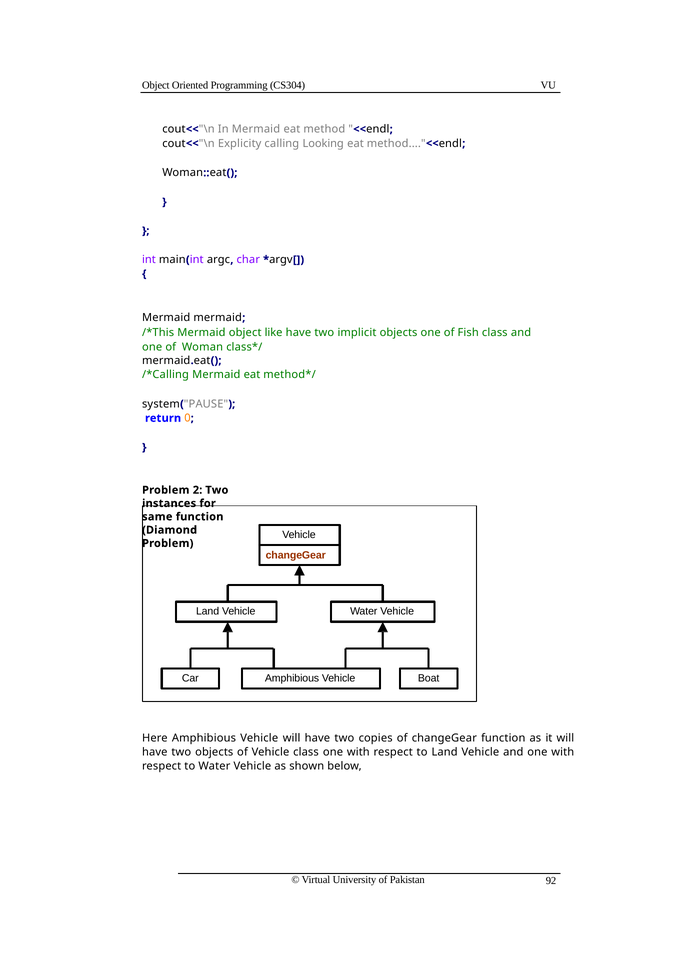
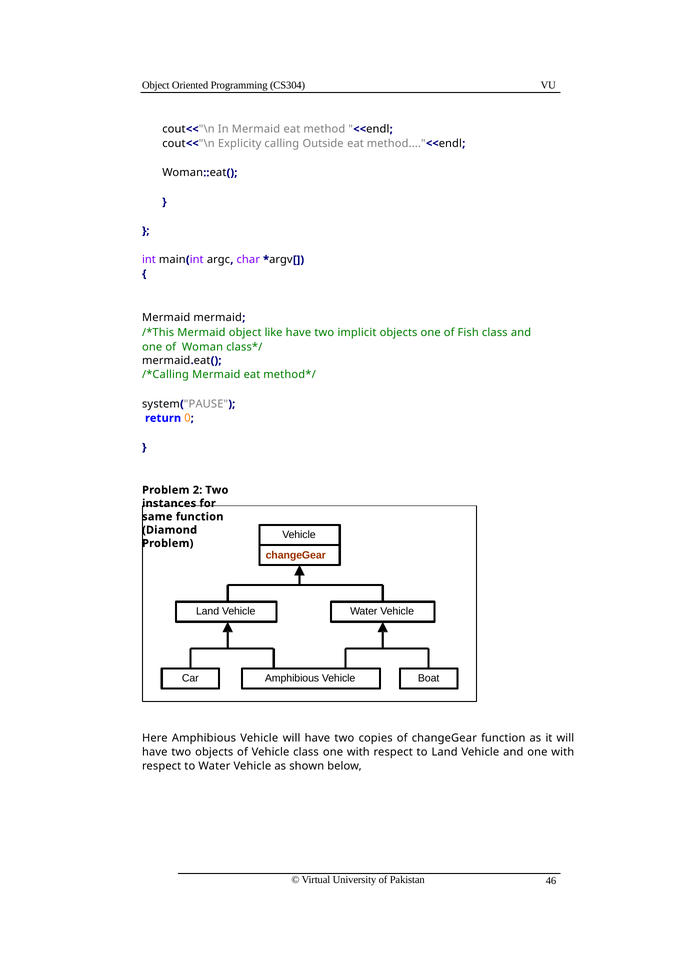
Looking: Looking -> Outside
92: 92 -> 46
